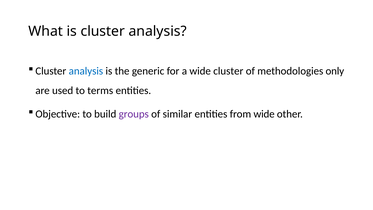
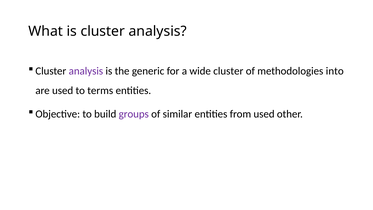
analysis at (86, 71) colour: blue -> purple
only: only -> into
from wide: wide -> used
